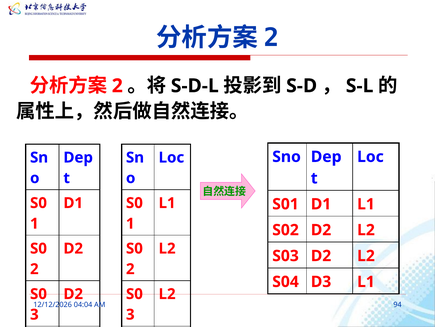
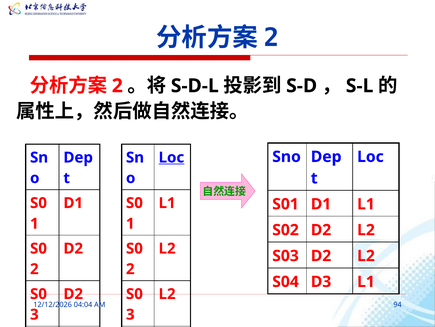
Loc at (171, 157) underline: none -> present
